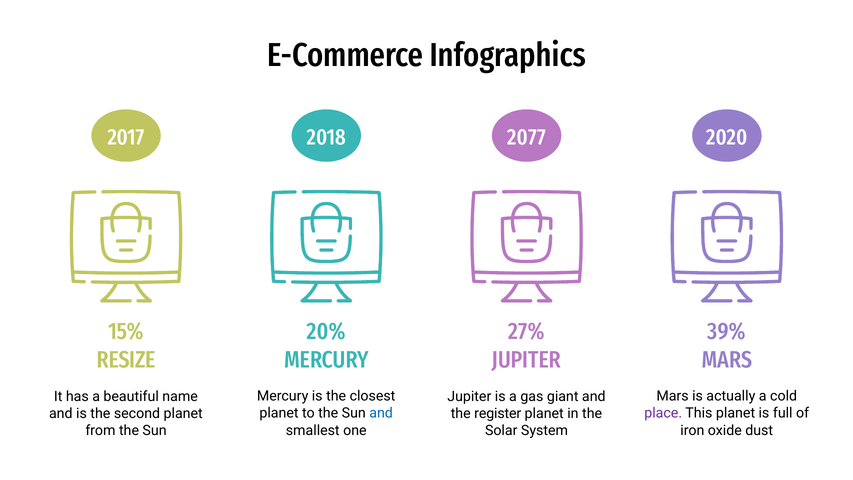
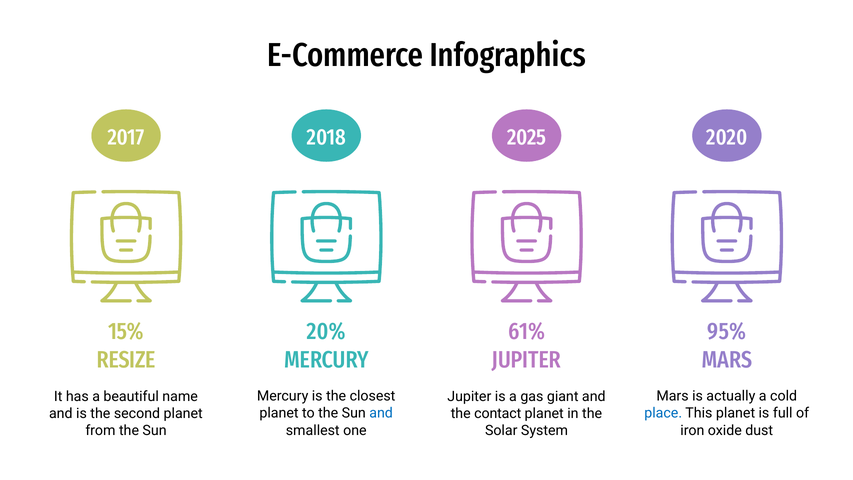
2077: 2077 -> 2025
27%: 27% -> 61%
39%: 39% -> 95%
place colour: purple -> blue
register: register -> contact
